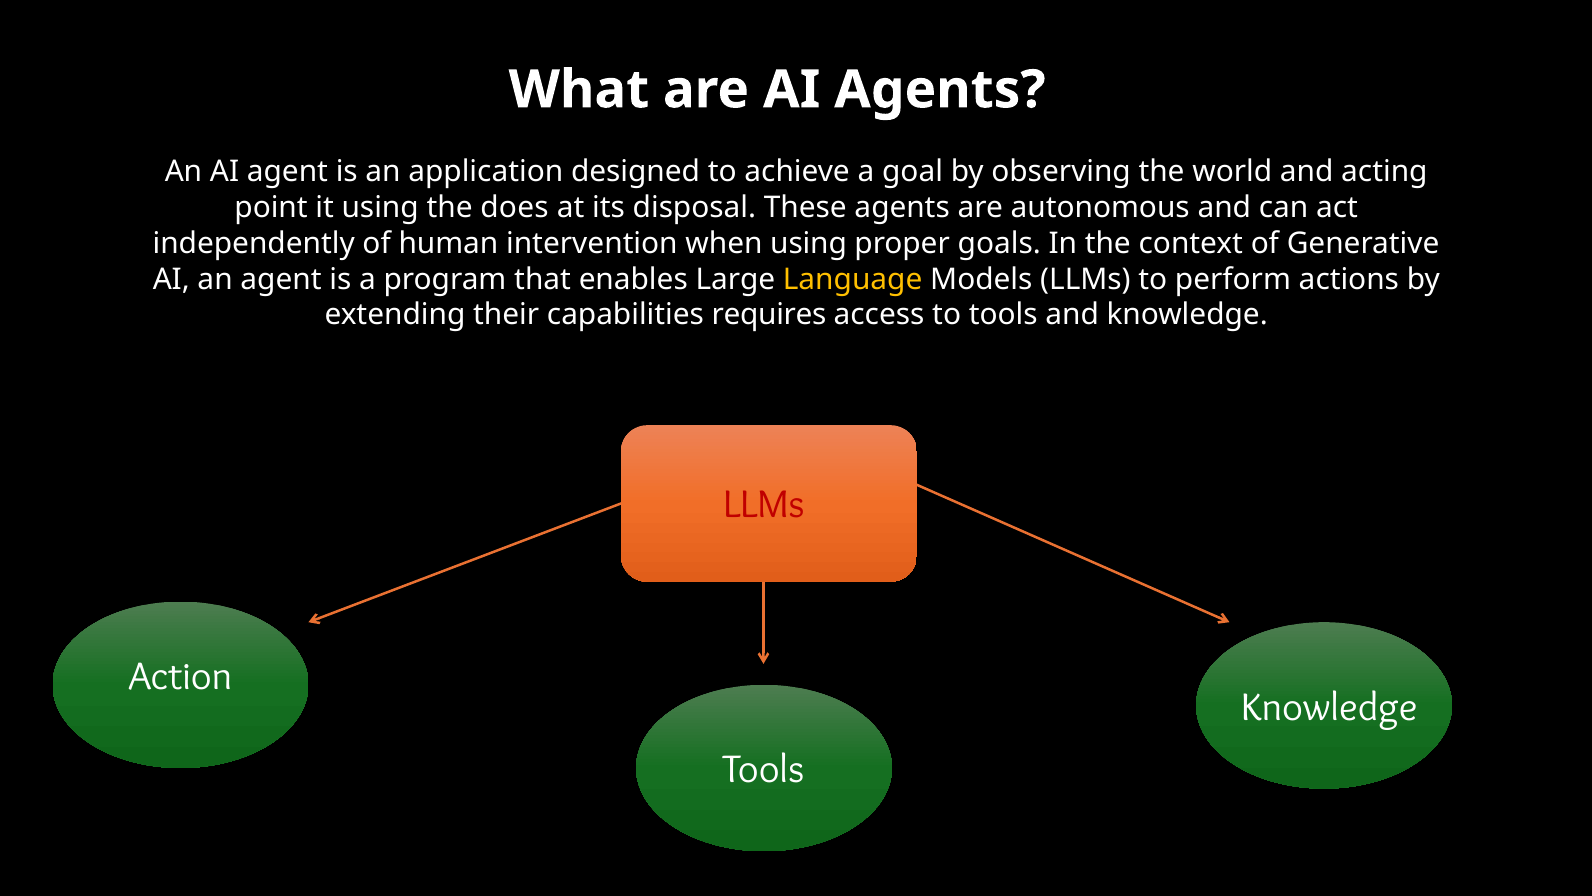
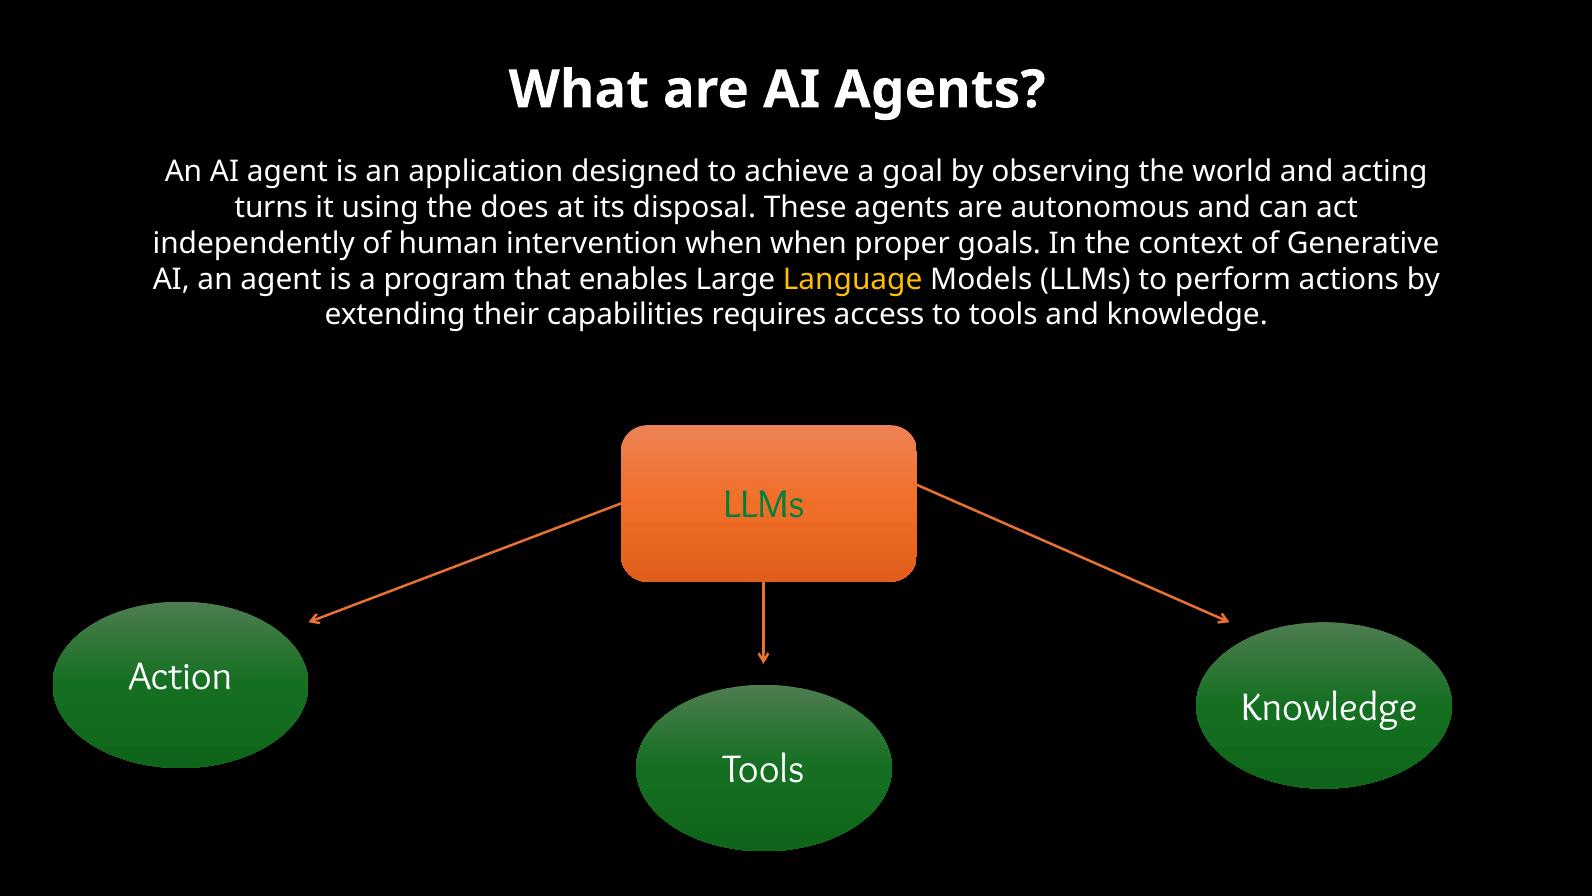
point: point -> turns
when using: using -> when
LLMs at (764, 504) colour: red -> green
